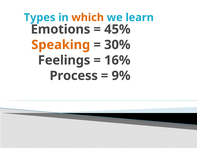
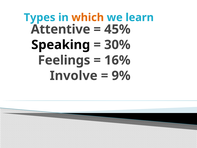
Emotions: Emotions -> Attentive
Speaking colour: orange -> black
Process: Process -> Involve
